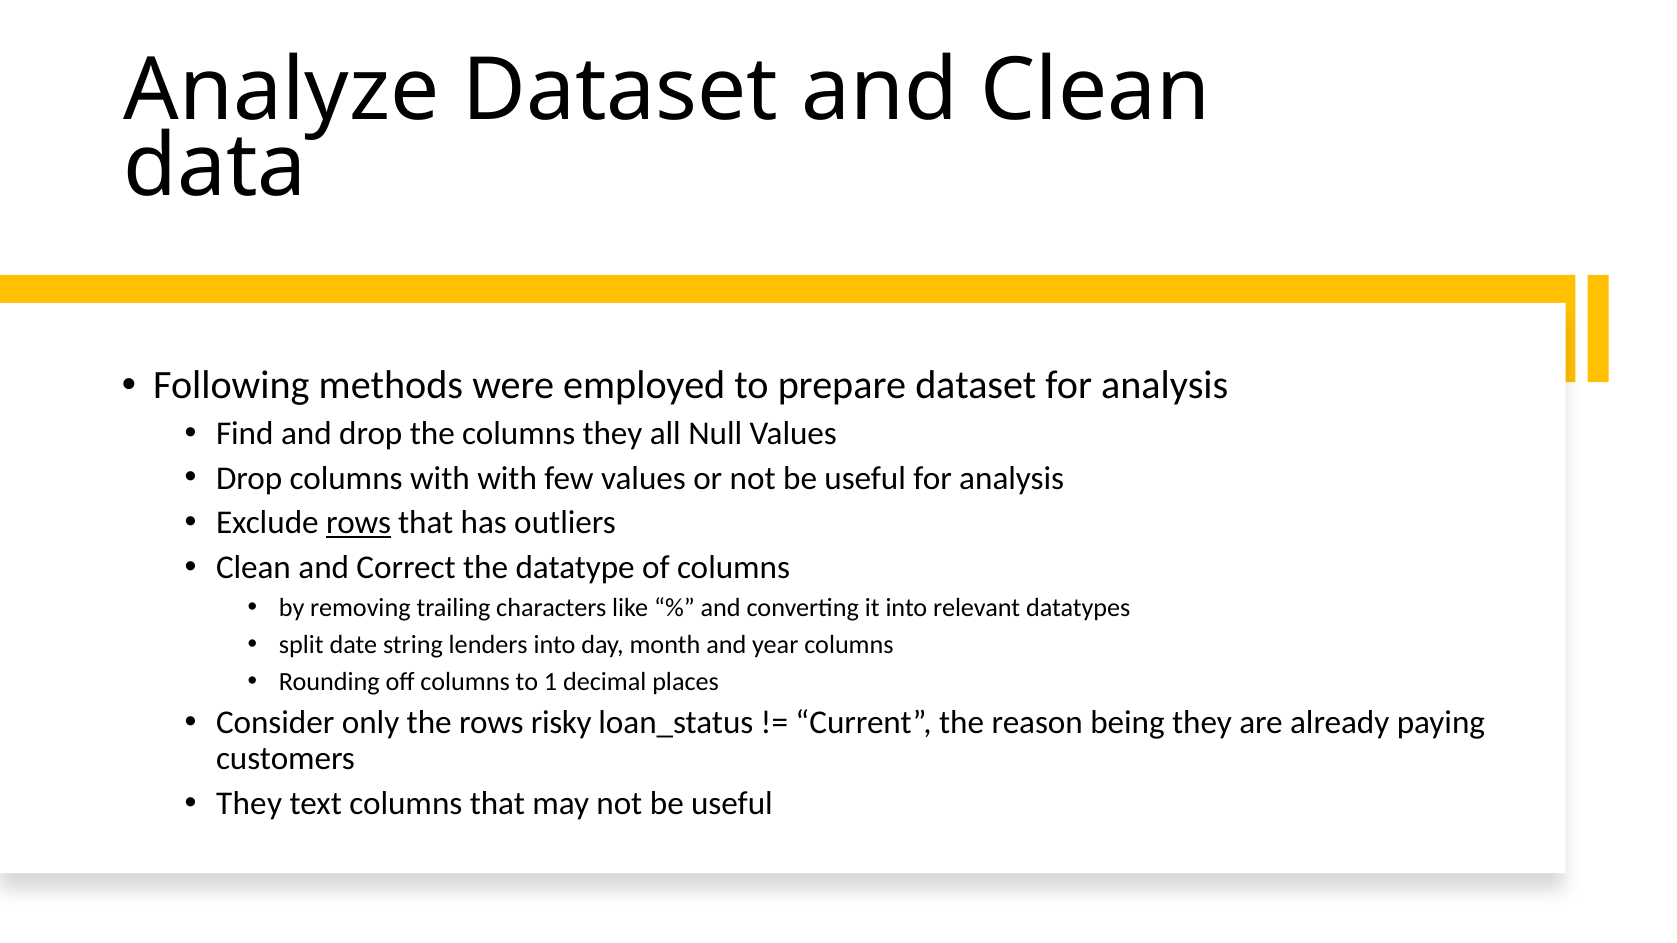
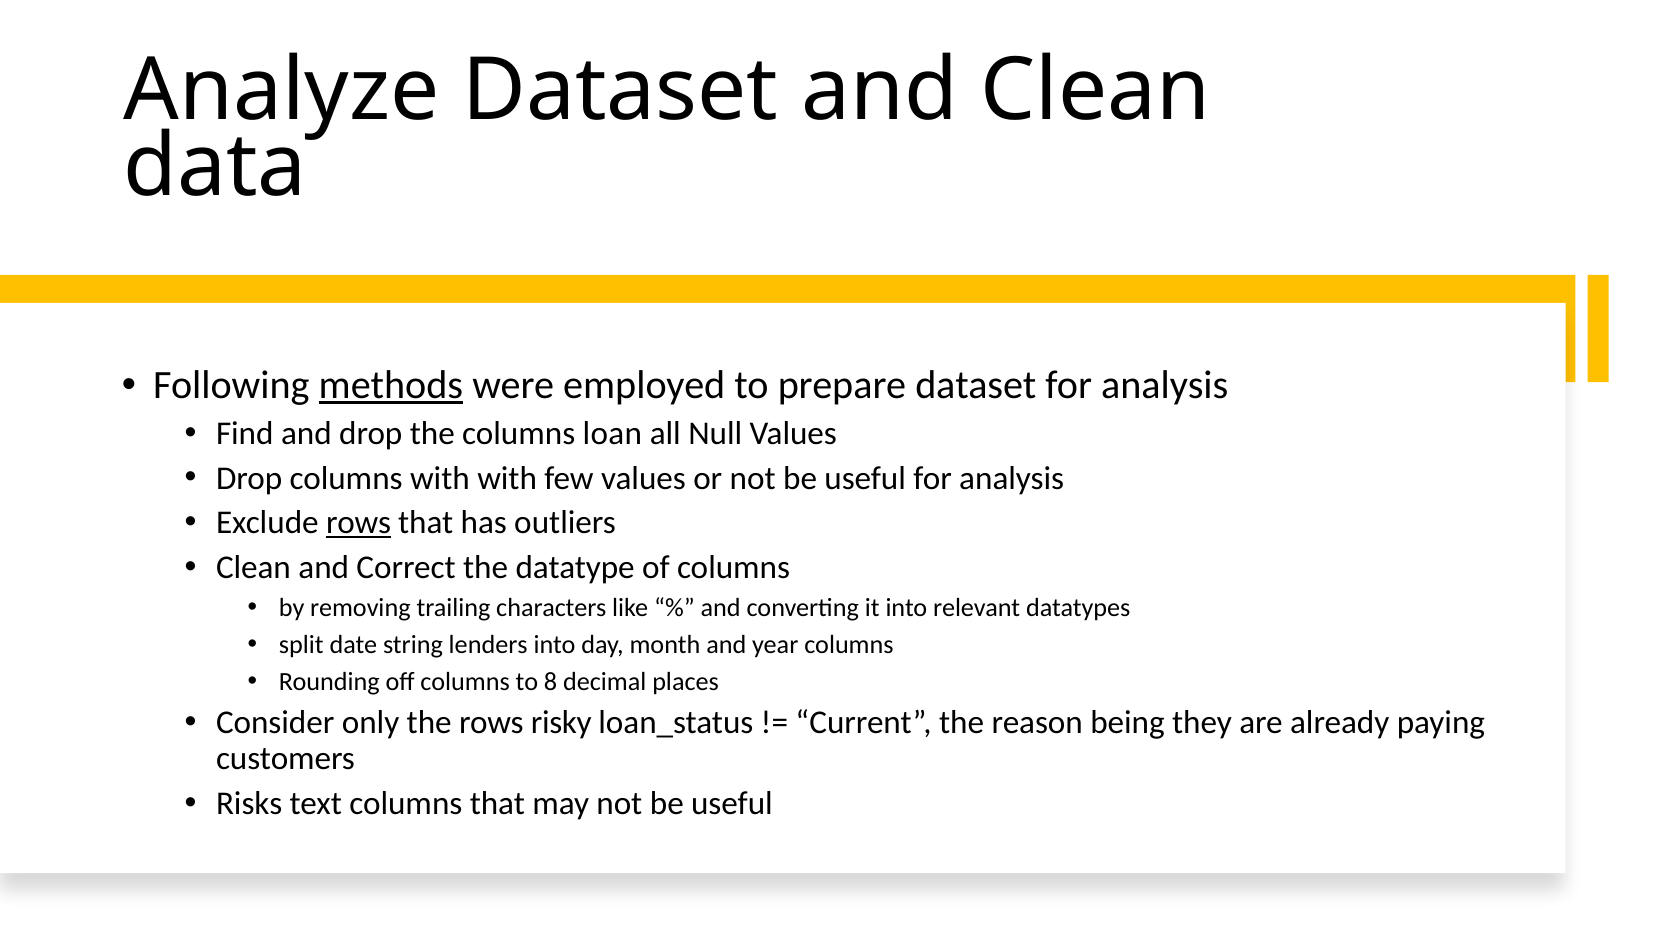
methods underline: none -> present
columns they: they -> loan
1: 1 -> 8
They at (249, 803): They -> Risks
